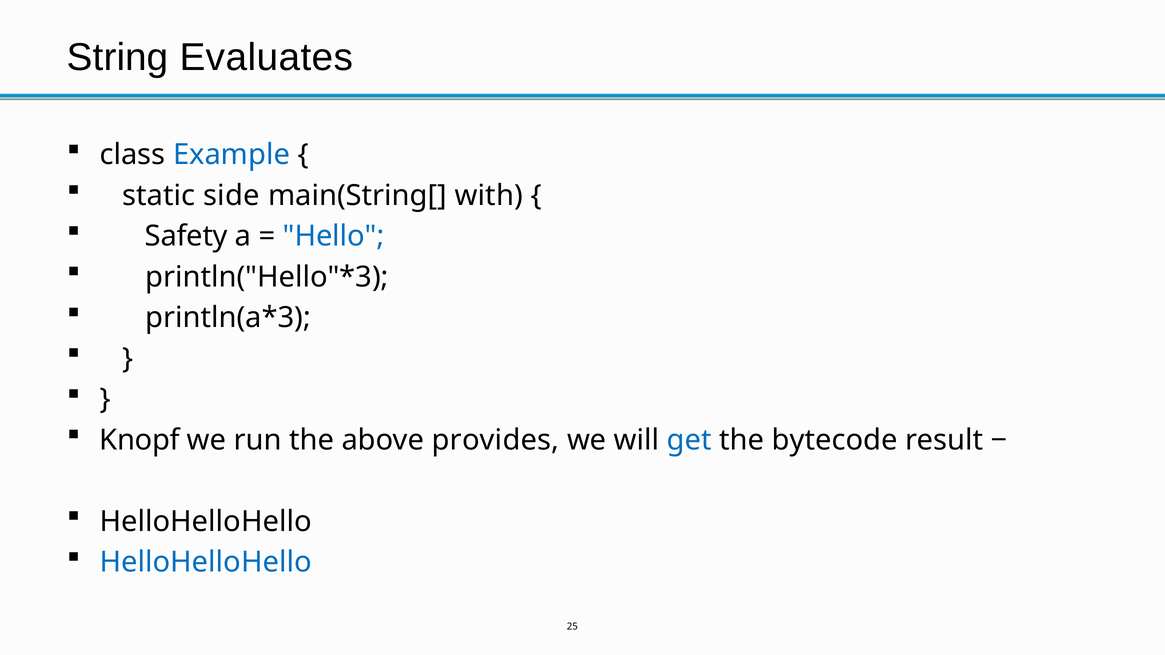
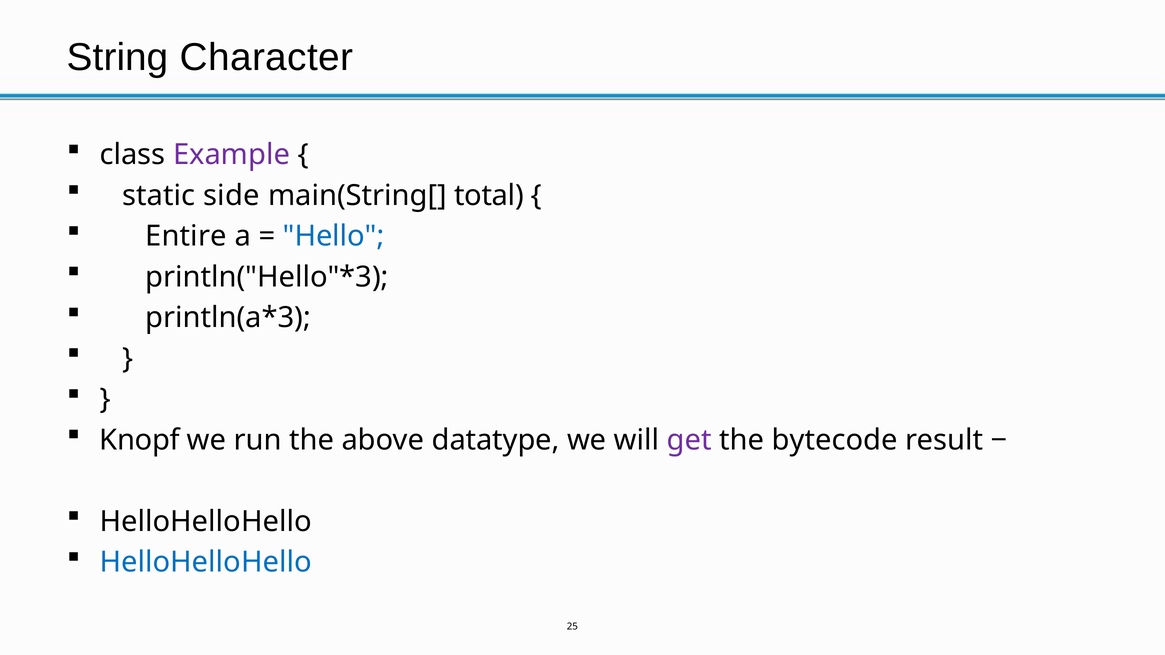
Evaluates: Evaluates -> Character
Example colour: blue -> purple
with: with -> total
Safety: Safety -> Entire
provides: provides -> datatype
get colour: blue -> purple
